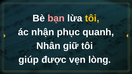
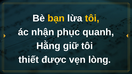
bạn colour: pink -> yellow
Nhân: Nhân -> Hằng
giúp: giúp -> thiết
